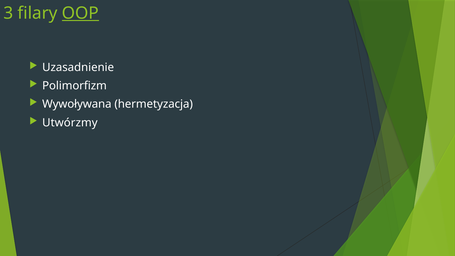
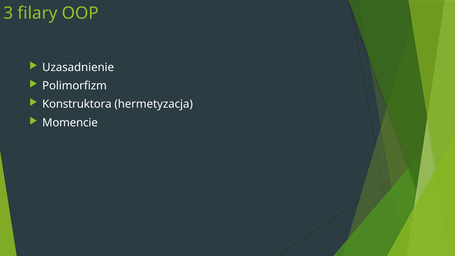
OOP underline: present -> none
Wywoływana: Wywoływana -> Konstruktora
Utwórzmy: Utwórzmy -> Momencie
